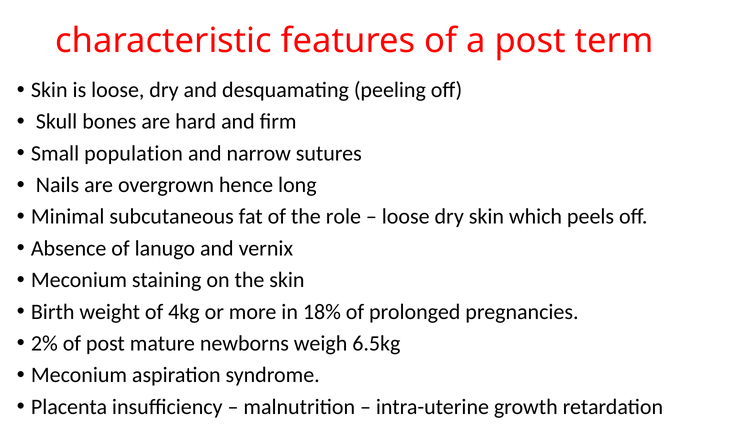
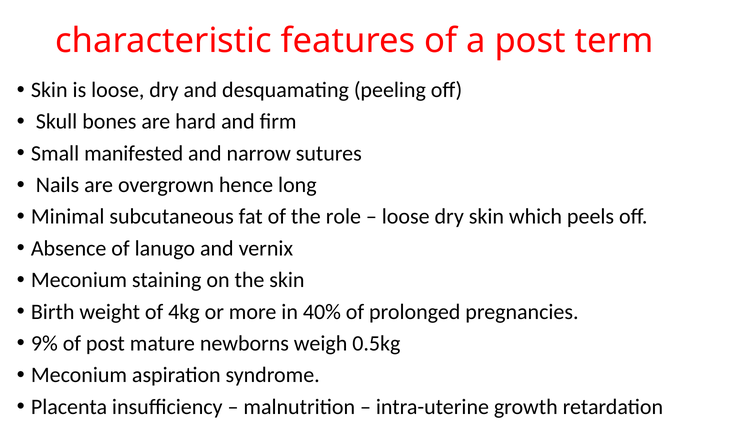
population: population -> manifested
18%: 18% -> 40%
2%: 2% -> 9%
6.5kg: 6.5kg -> 0.5kg
